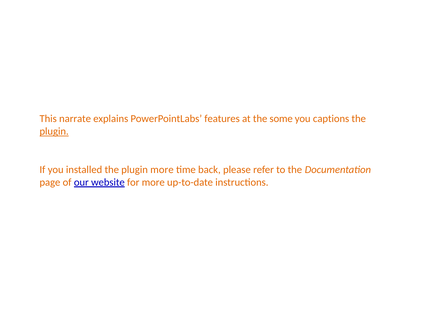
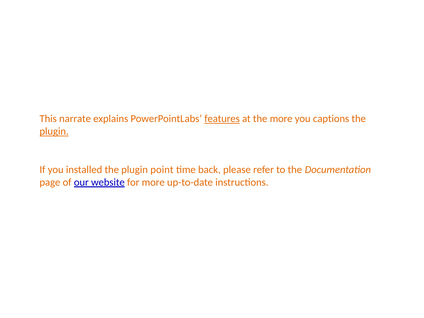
features underline: none -> present
the some: some -> more
plugin more: more -> point
